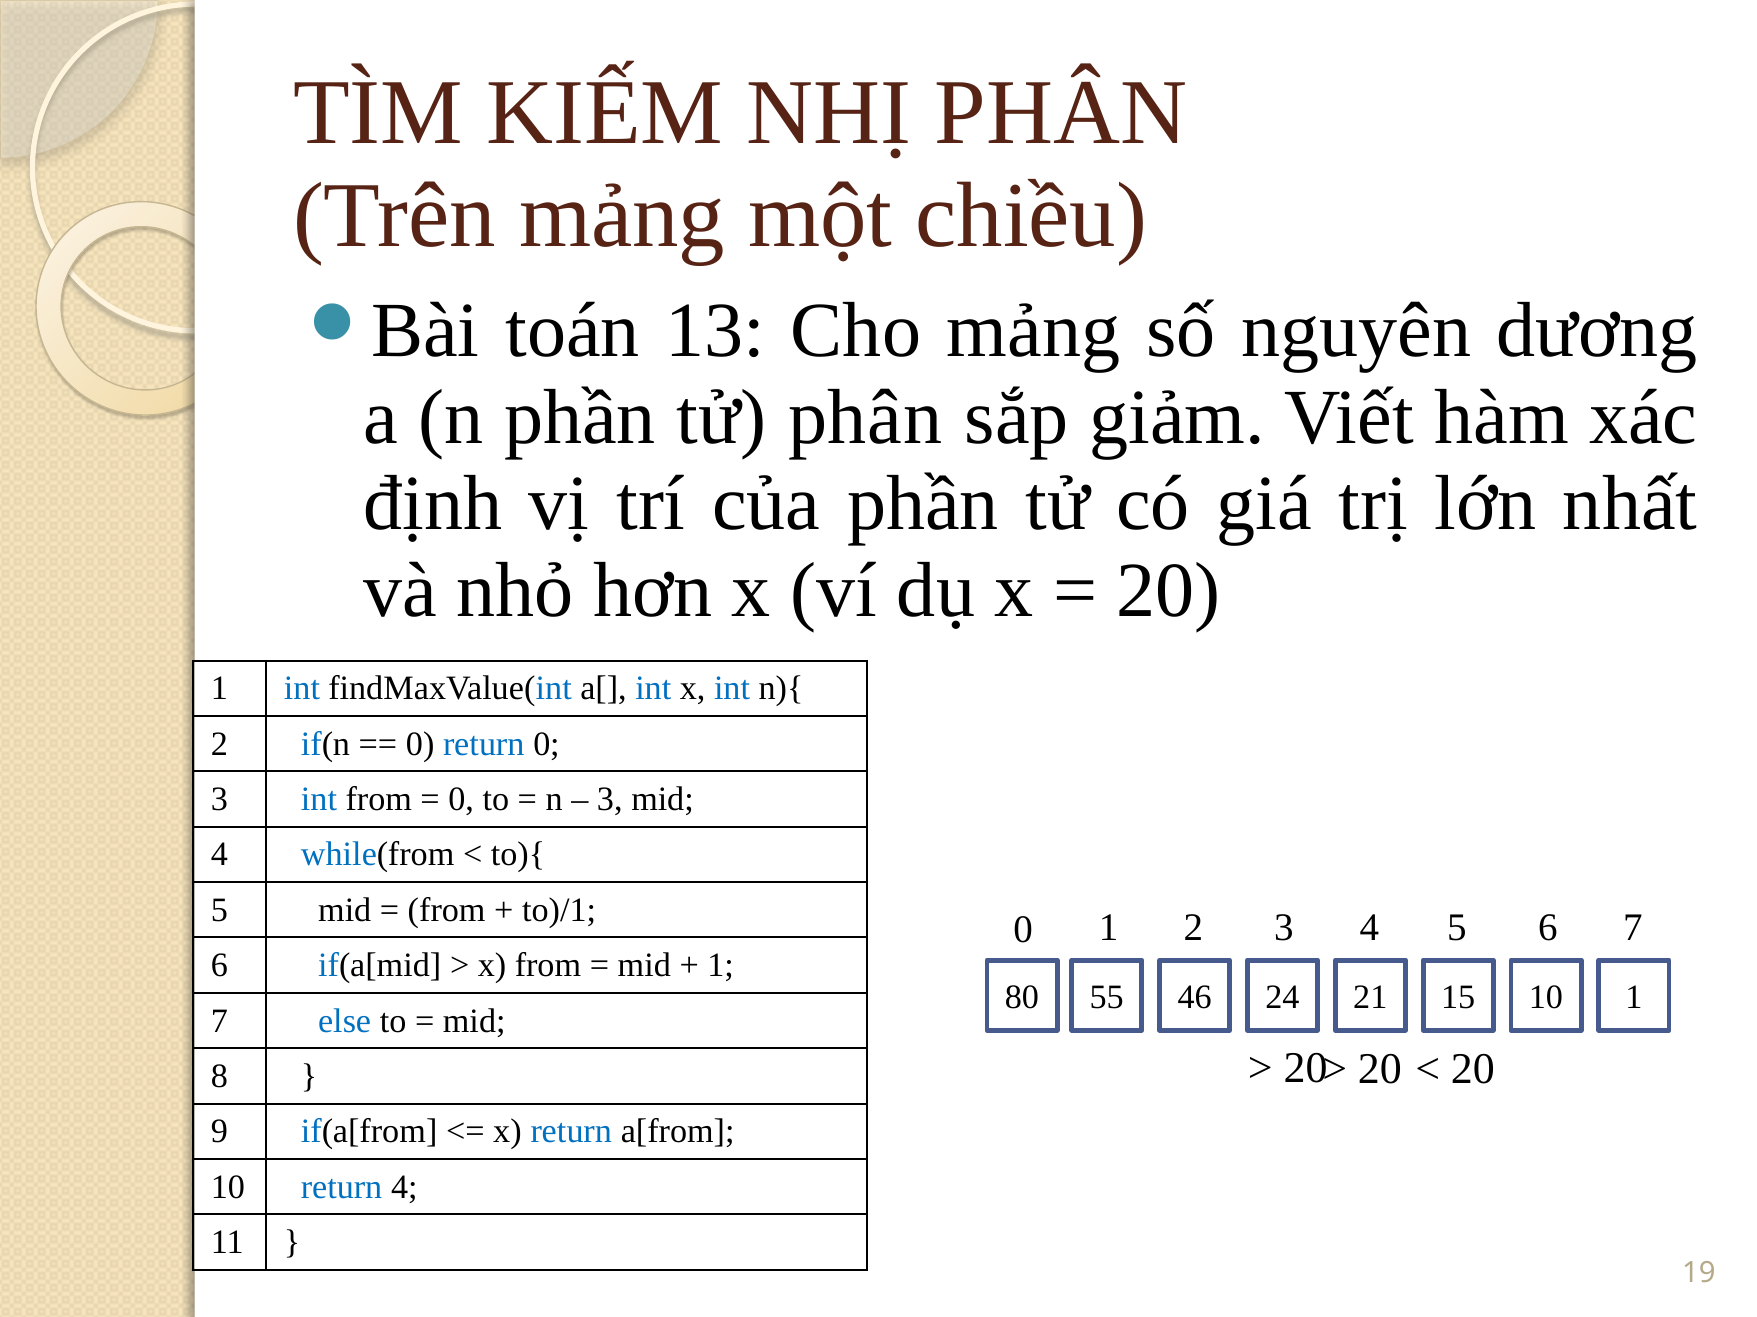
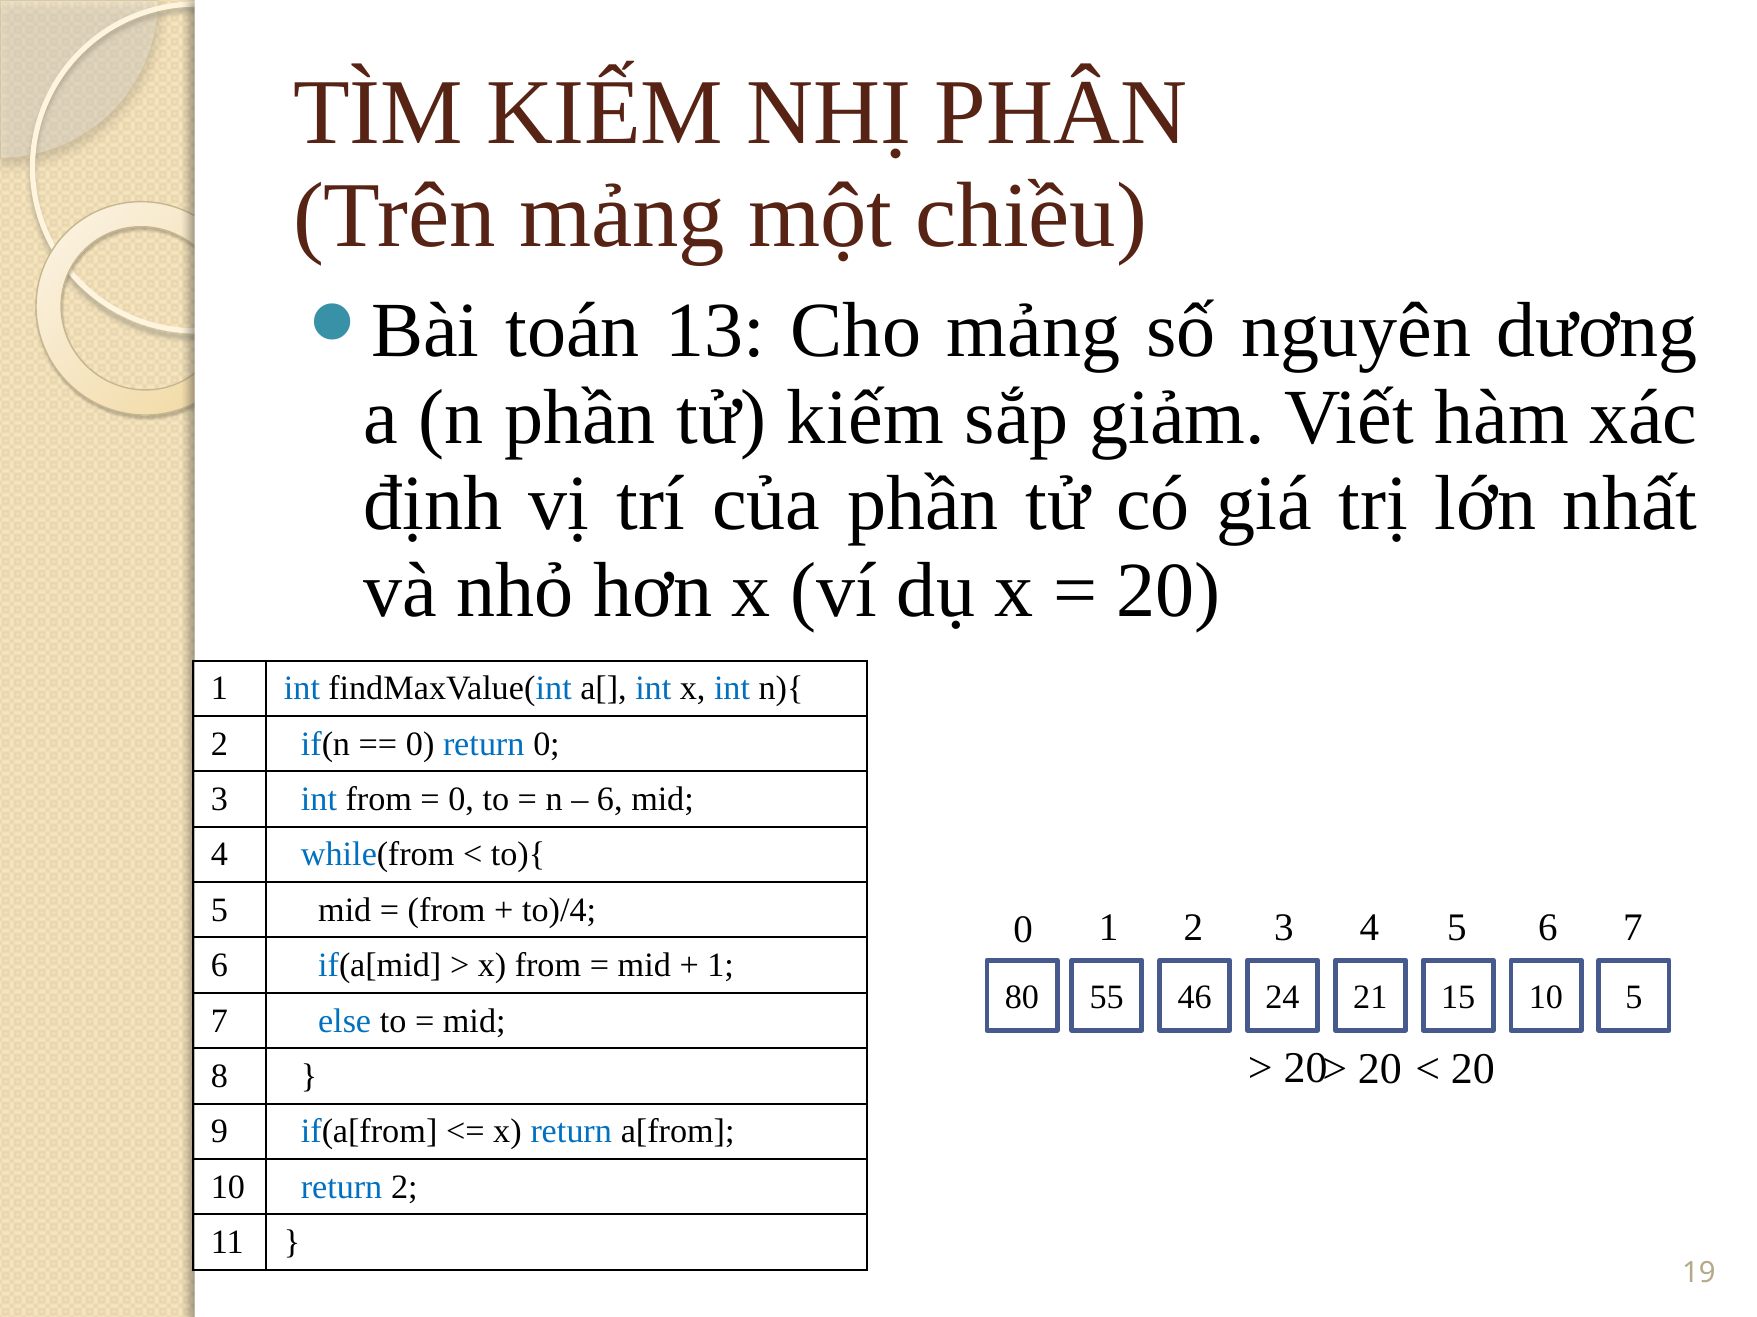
tử phân: phân -> kiếm
3 at (610, 800): 3 -> 6
to)/1: to)/1 -> to)/4
10 1: 1 -> 5
return 4: 4 -> 2
